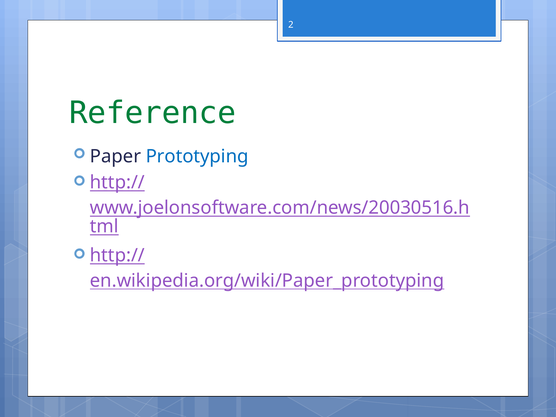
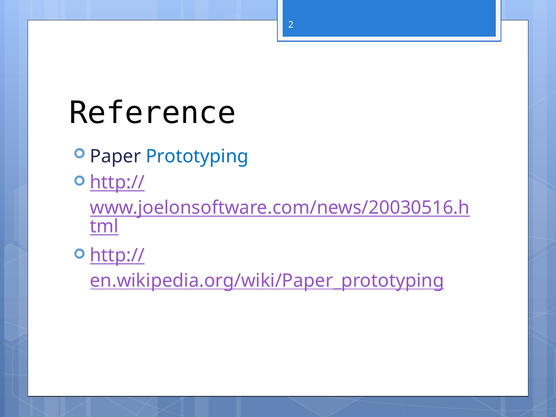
Reference colour: green -> black
